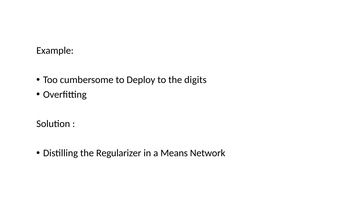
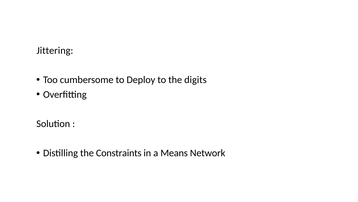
Example: Example -> Jittering
Regularizer: Regularizer -> Constraints
